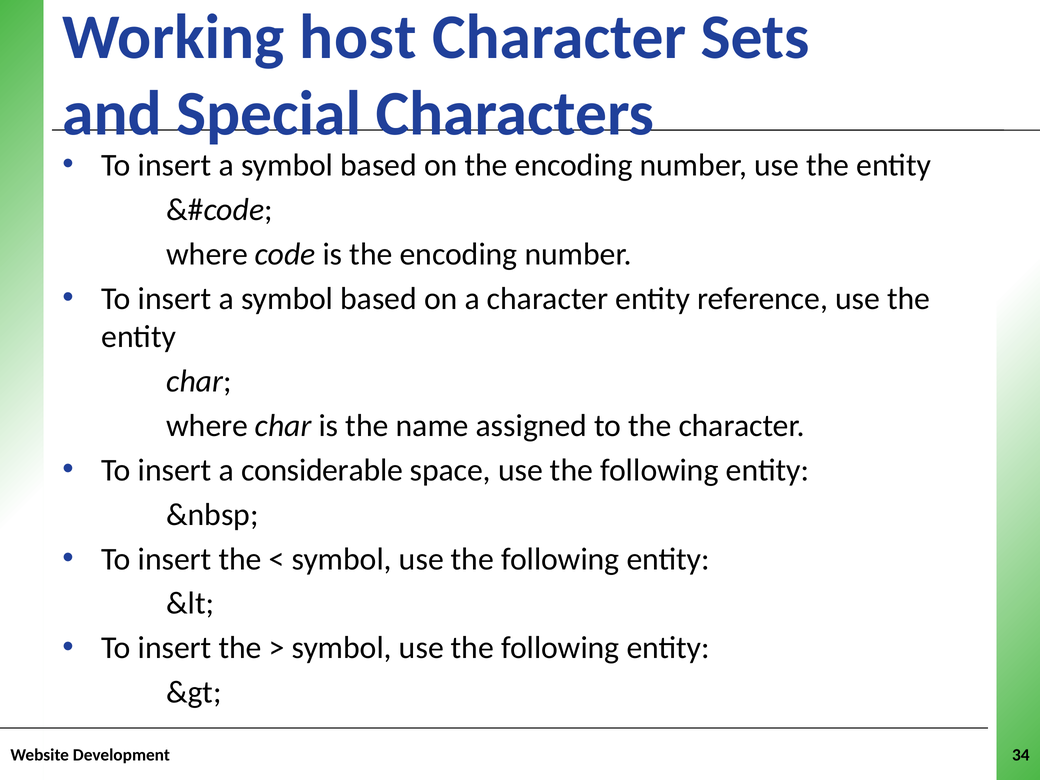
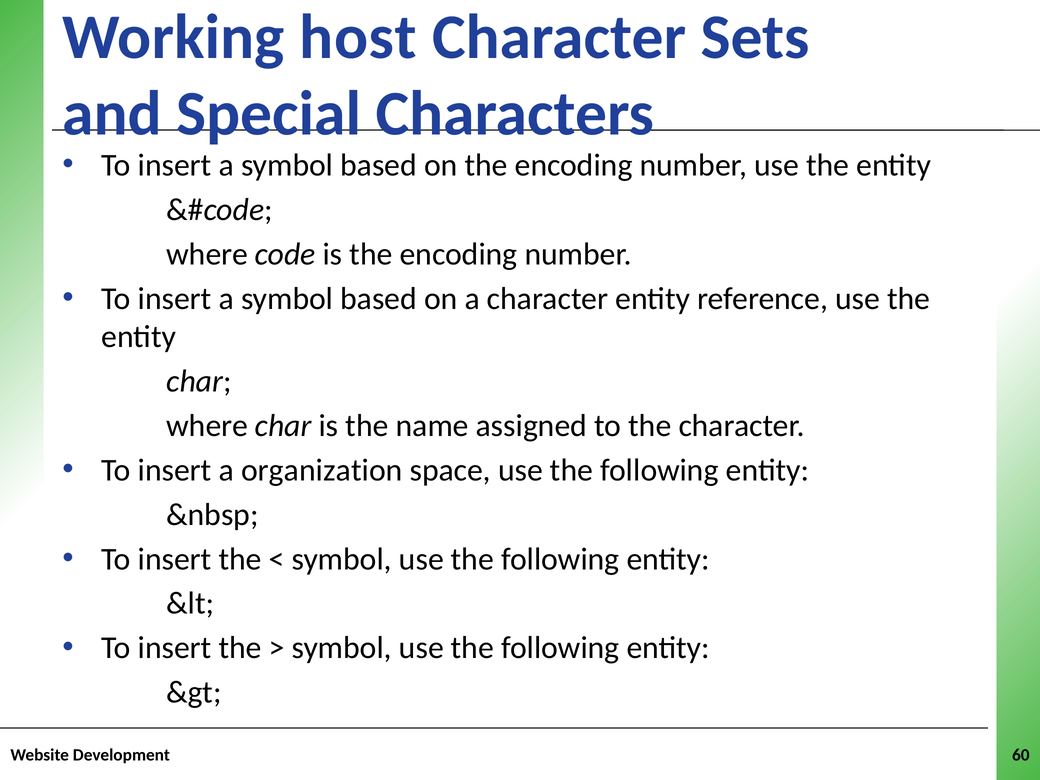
considerable: considerable -> organization
34: 34 -> 60
